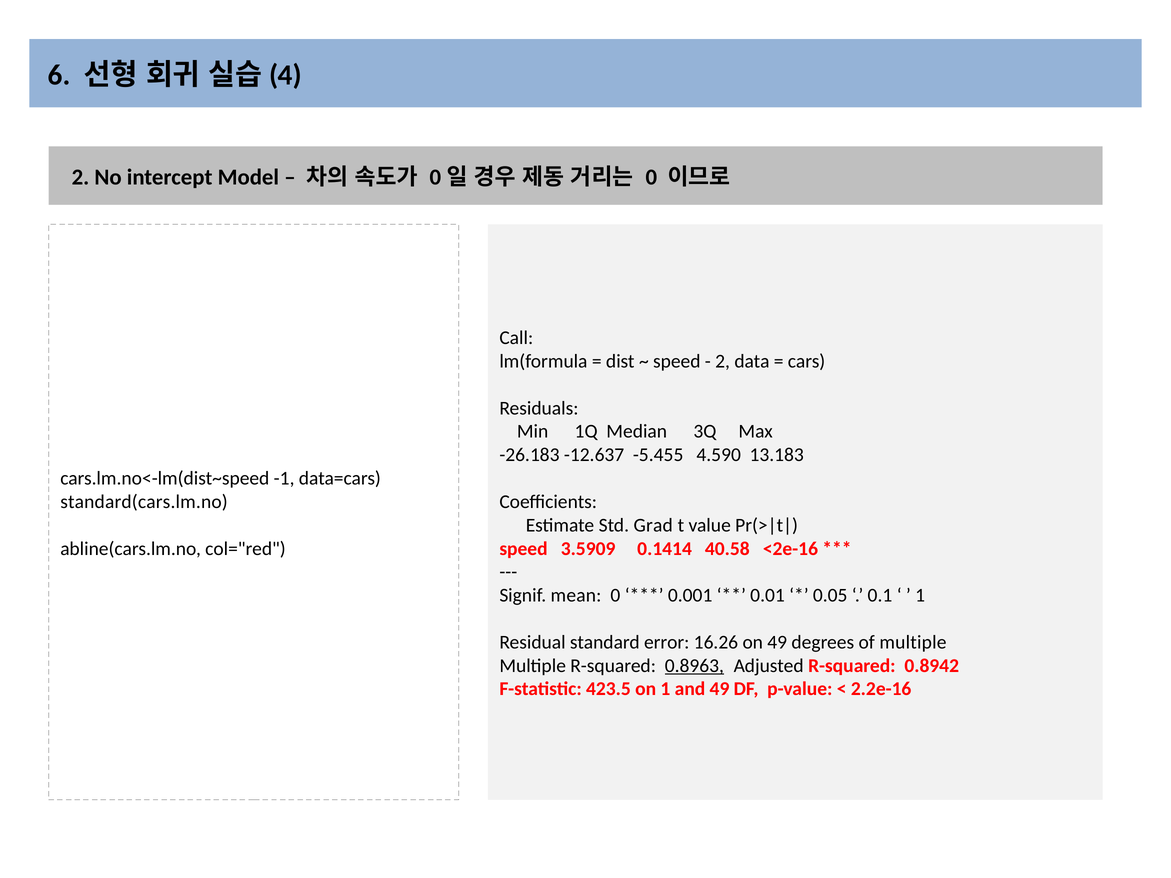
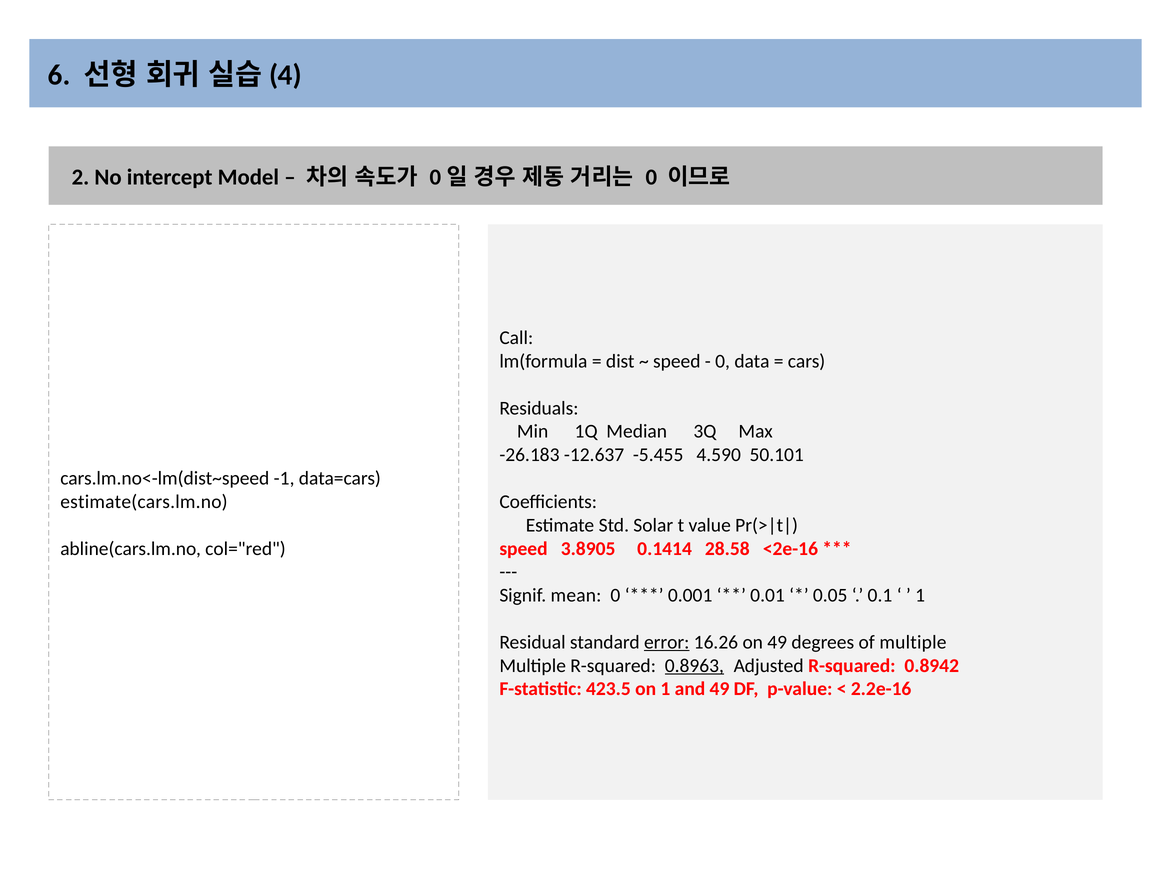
2 at (723, 361): 2 -> 0
13.183: 13.183 -> 50.101
standard(cars.lm.no: standard(cars.lm.no -> estimate(cars.lm.no
Grad: Grad -> Solar
3.5909: 3.5909 -> 3.8905
40.58: 40.58 -> 28.58
error underline: none -> present
